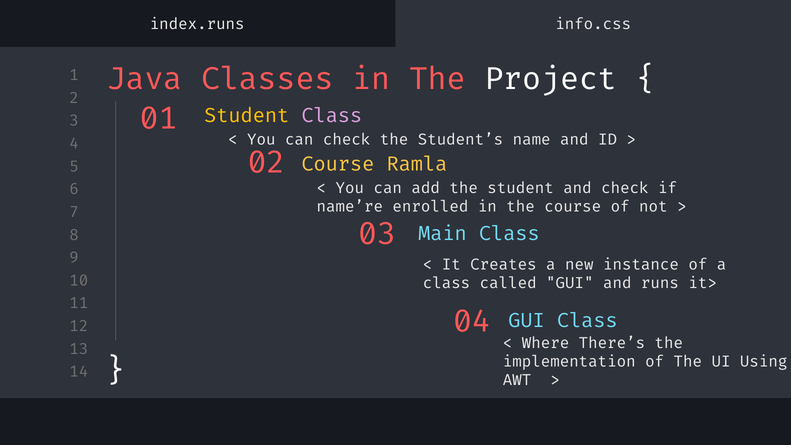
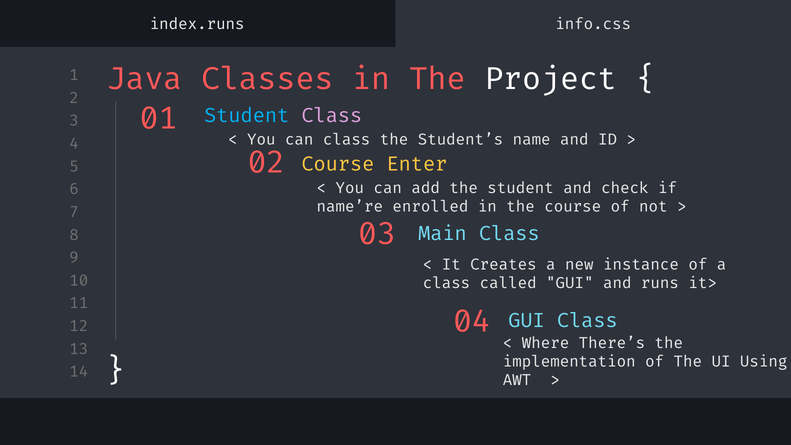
Student at (247, 115) colour: yellow -> light blue
can check: check -> class
Ramla: Ramla -> Enter
